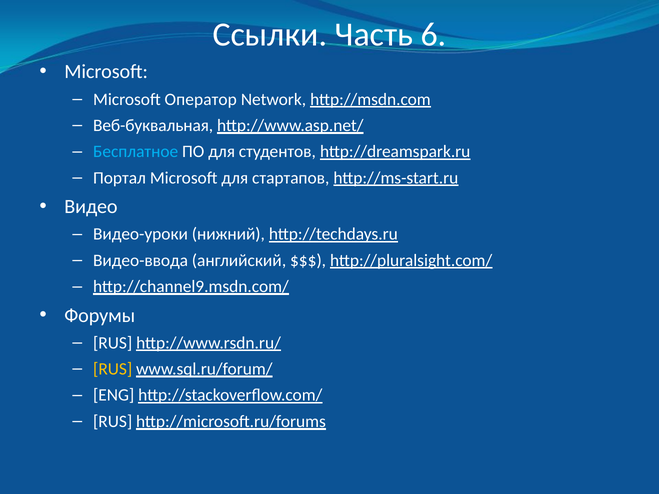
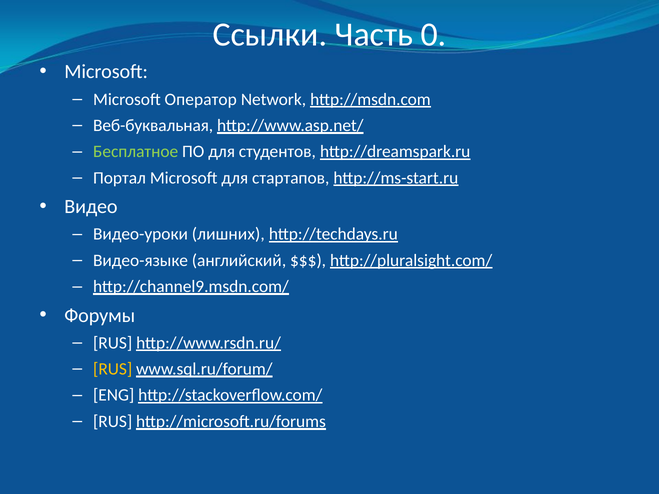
6: 6 -> 0
Бесплатное colour: light blue -> light green
нижний: нижний -> лишних
Видео-ввода: Видео-ввода -> Видео-языке
